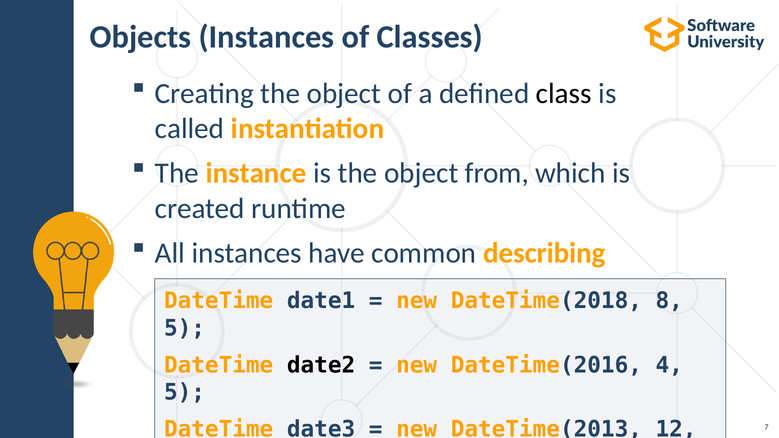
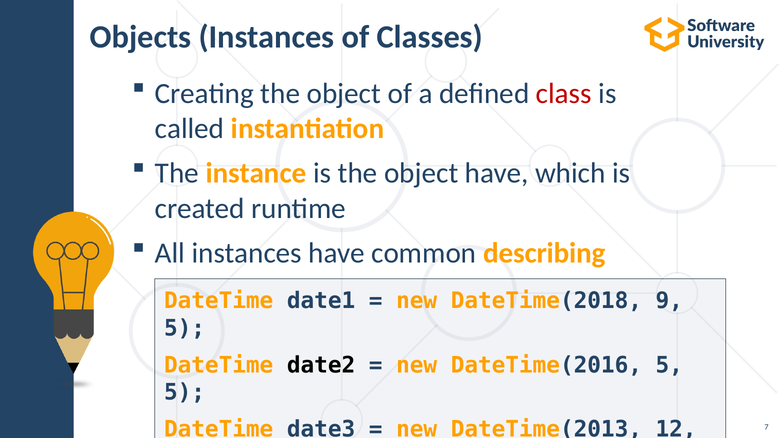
class colour: black -> red
object from: from -> have
8: 8 -> 9
DateTime(2016 4: 4 -> 5
